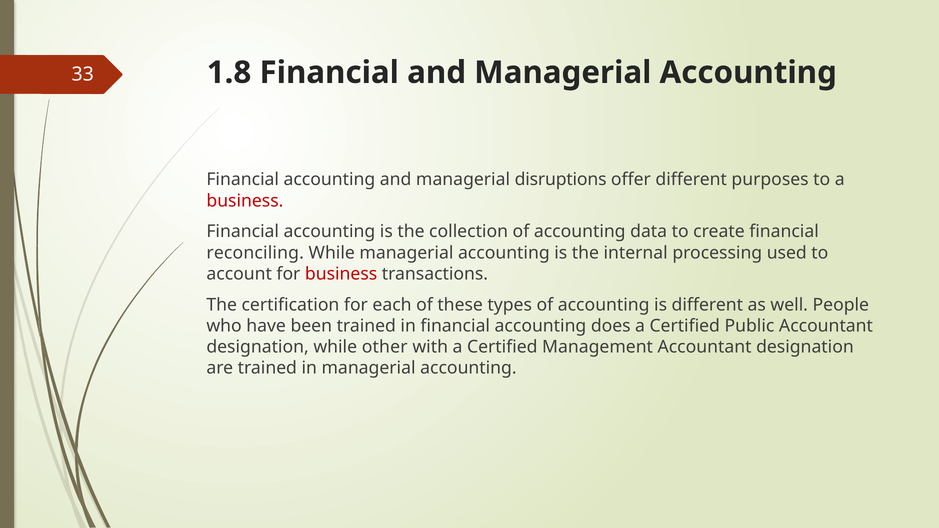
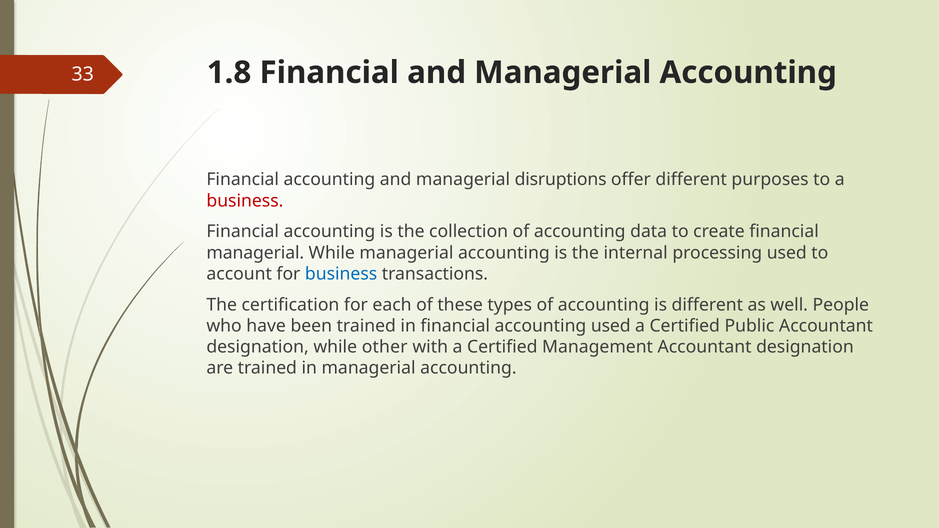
reconciling at (255, 253): reconciling -> managerial
business at (341, 274) colour: red -> blue
accounting does: does -> used
